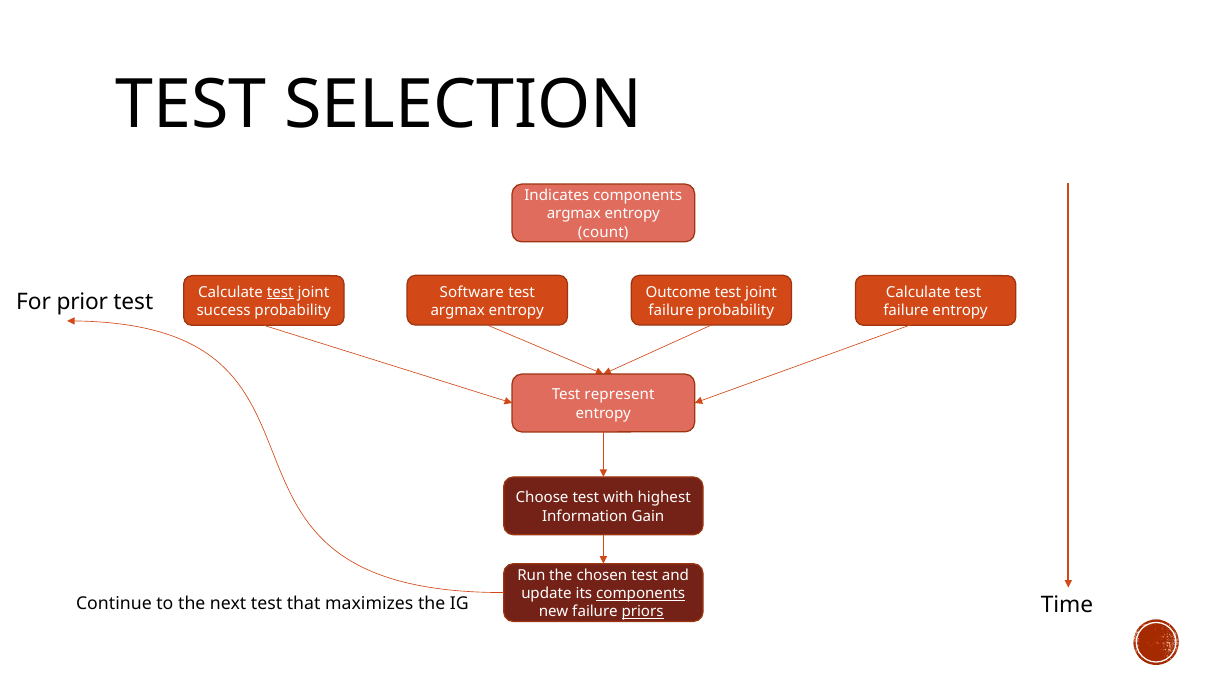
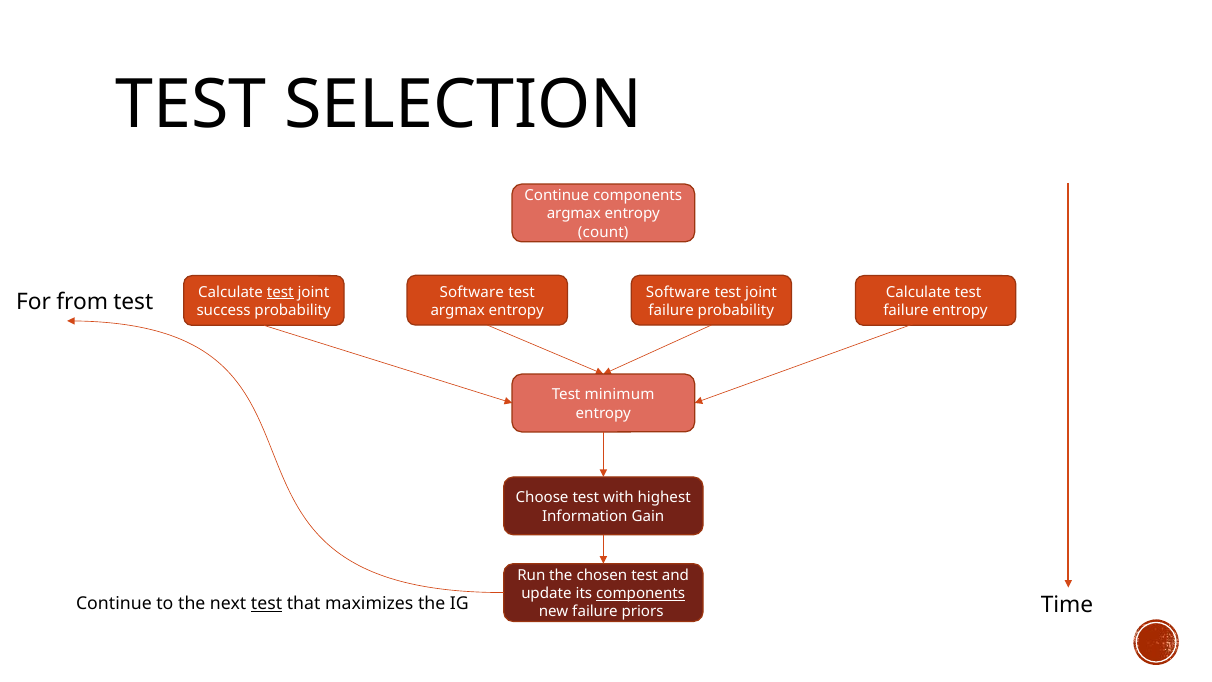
Indicates at (557, 196): Indicates -> Continue
Outcome at (678, 292): Outcome -> Software
prior: prior -> from
represent: represent -> minimum
test at (267, 604) underline: none -> present
priors underline: present -> none
